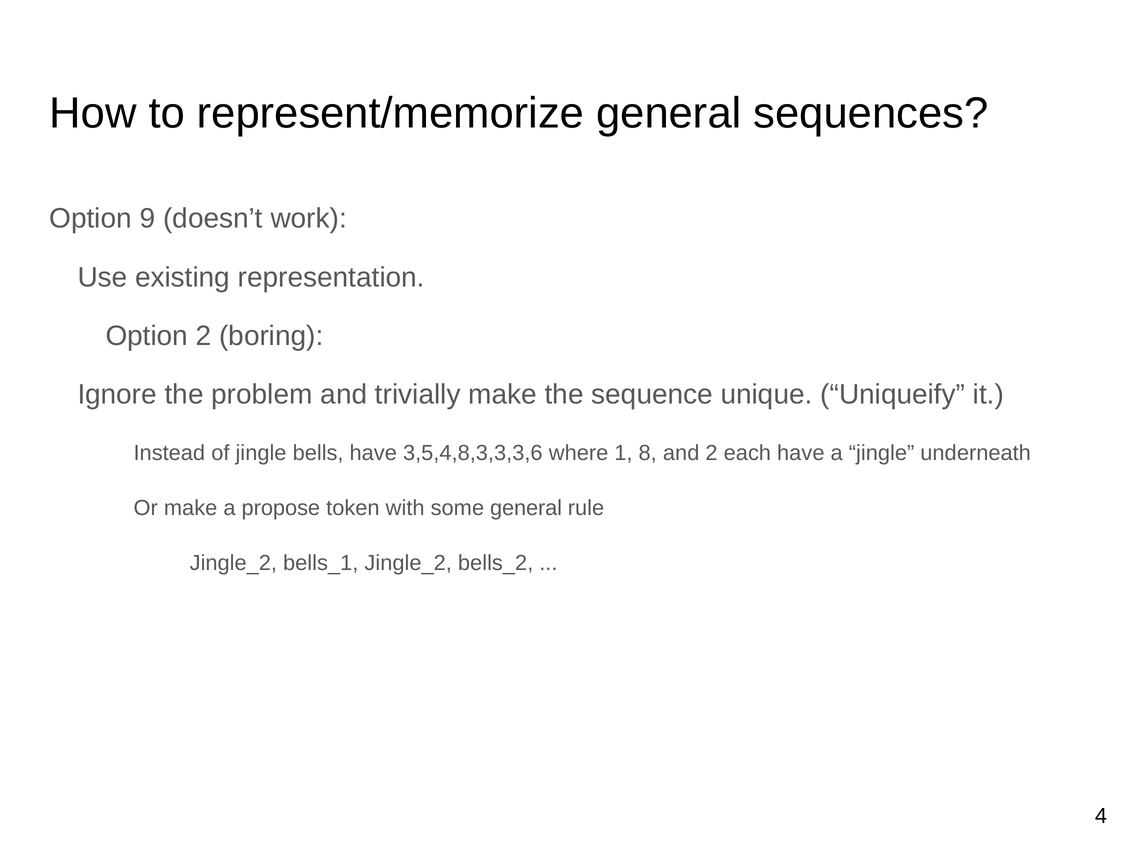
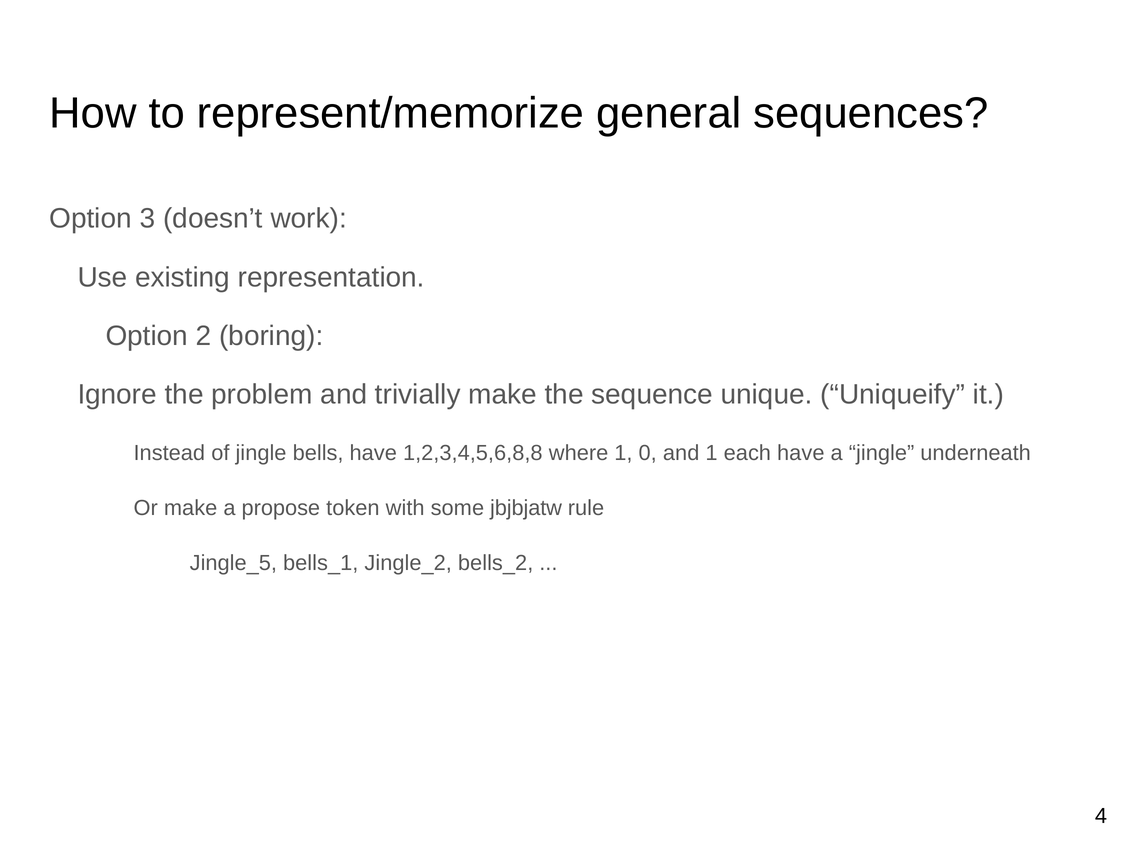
9: 9 -> 3
3,5,4,8,3,3,3,6: 3,5,4,8,3,3,3,6 -> 1,2,3,4,5,6,8,8
8: 8 -> 0
and 2: 2 -> 1
some general: general -> jbjbjatw
Jingle_2 at (233, 563): Jingle_2 -> Jingle_5
